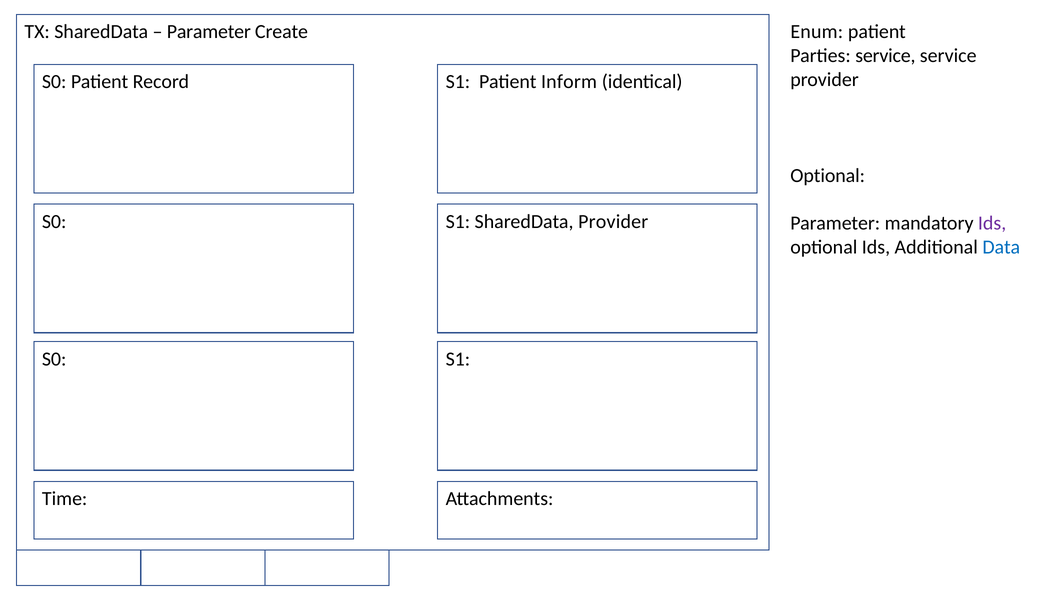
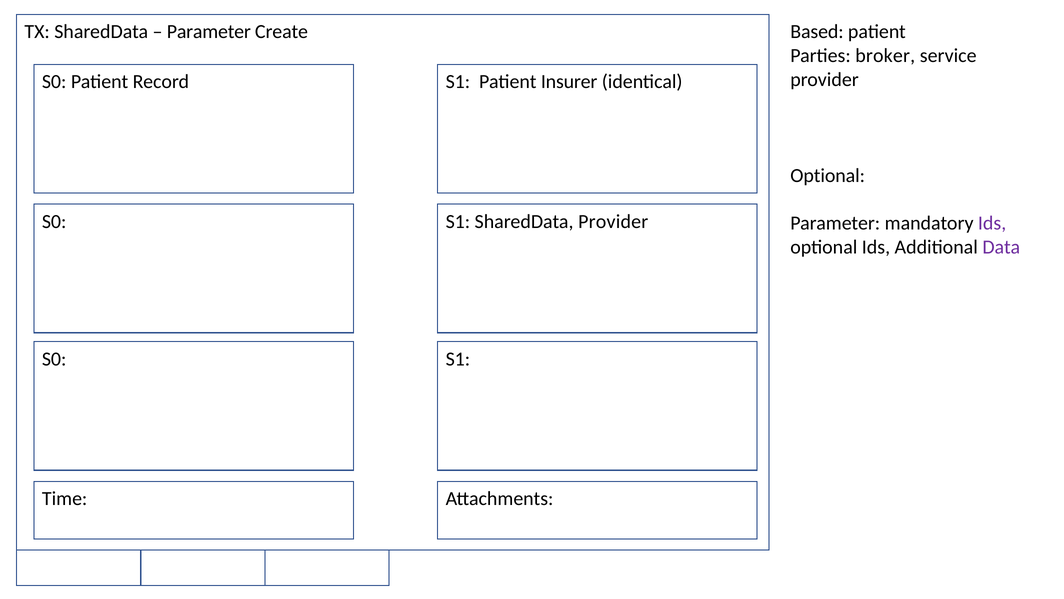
Enum: Enum -> Based
Parties service: service -> broker
Inform: Inform -> Insurer
Data colour: blue -> purple
